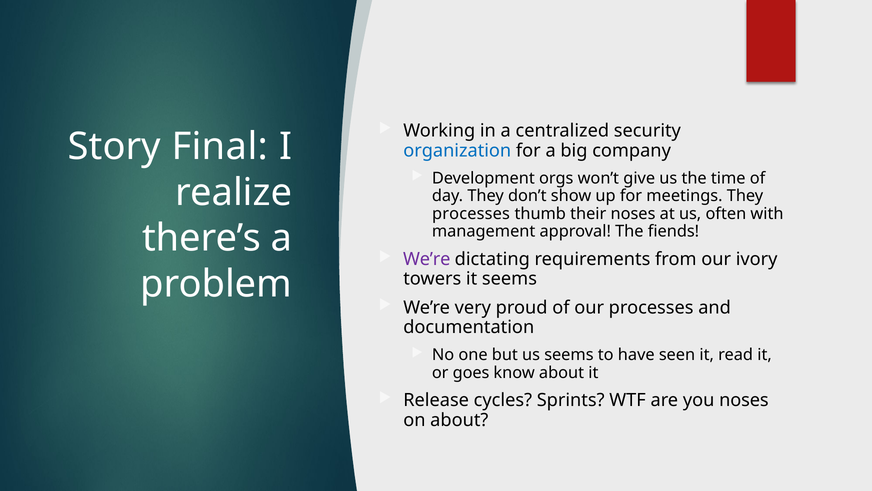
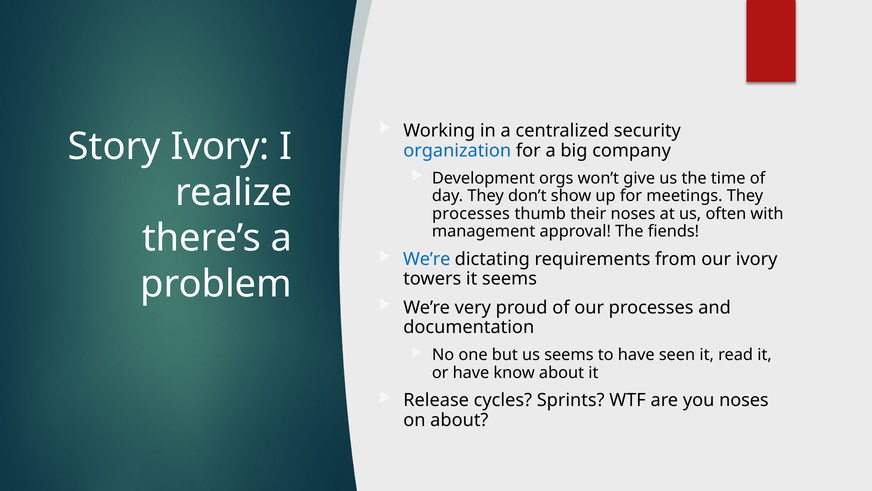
Story Final: Final -> Ivory
We’re at (427, 259) colour: purple -> blue
or goes: goes -> have
